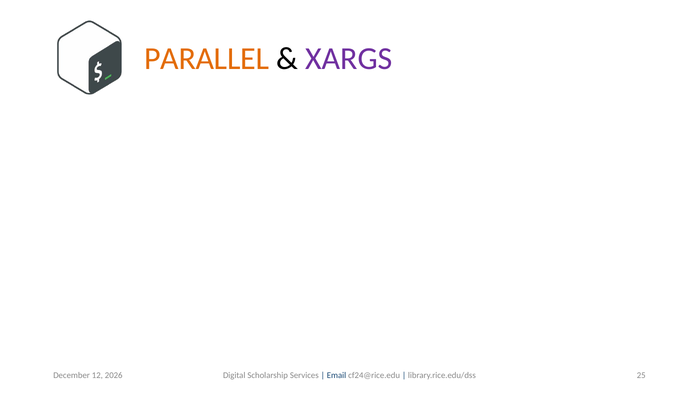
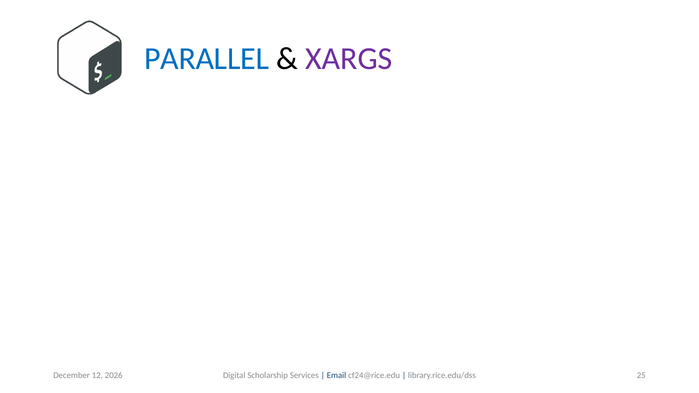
PARALLEL colour: orange -> blue
